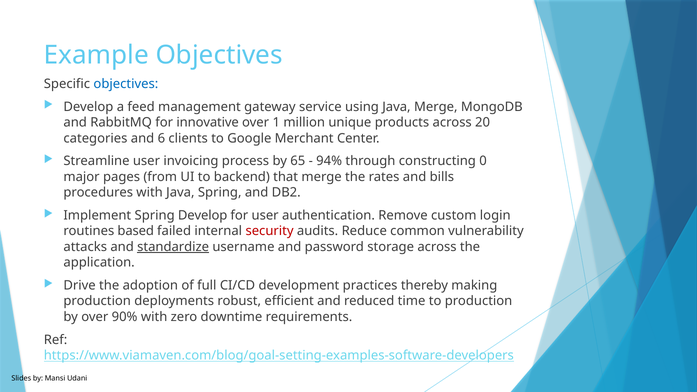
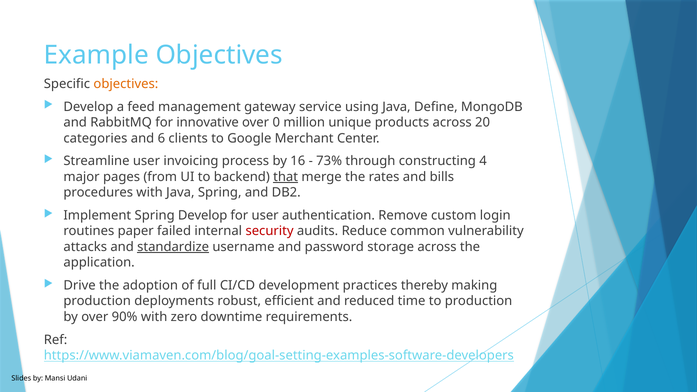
objectives at (126, 84) colour: blue -> orange
Java Merge: Merge -> Define
1: 1 -> 0
65: 65 -> 16
94%: 94% -> 73%
0: 0 -> 4
that underline: none -> present
based: based -> paper
